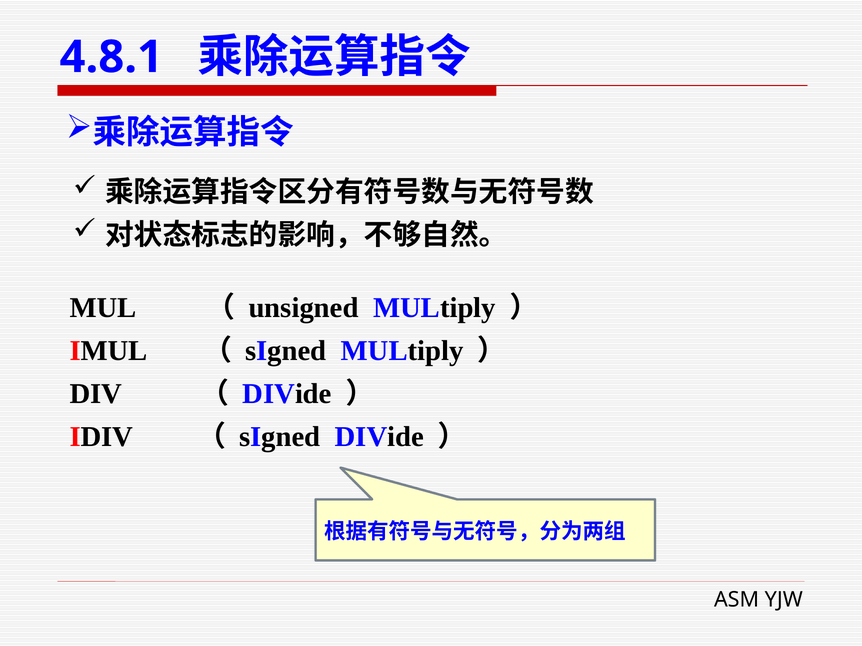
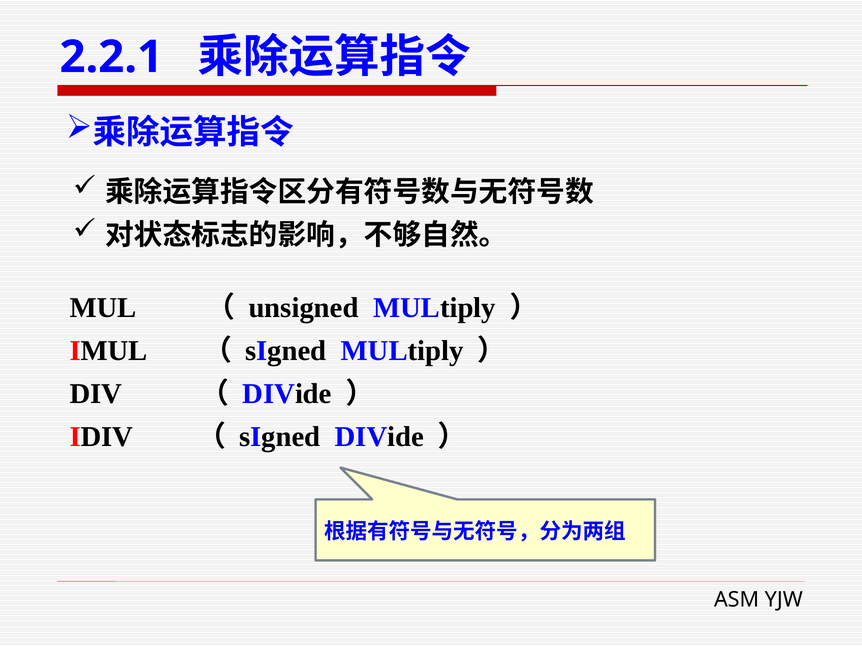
4.8.1: 4.8.1 -> 2.2.1
